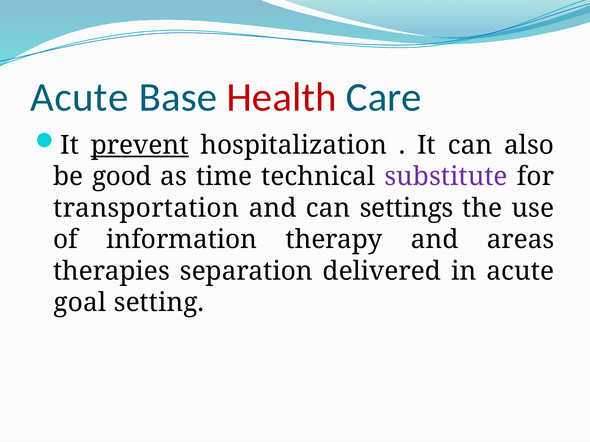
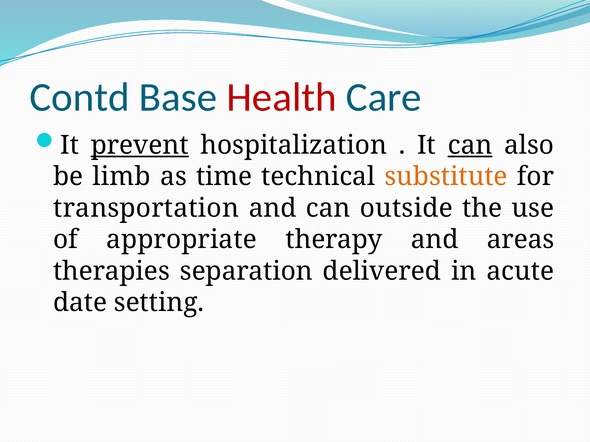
Acute at (79, 97): Acute -> Contd
can at (470, 145) underline: none -> present
good: good -> limb
substitute colour: purple -> orange
settings: settings -> outside
information: information -> appropriate
goal: goal -> date
